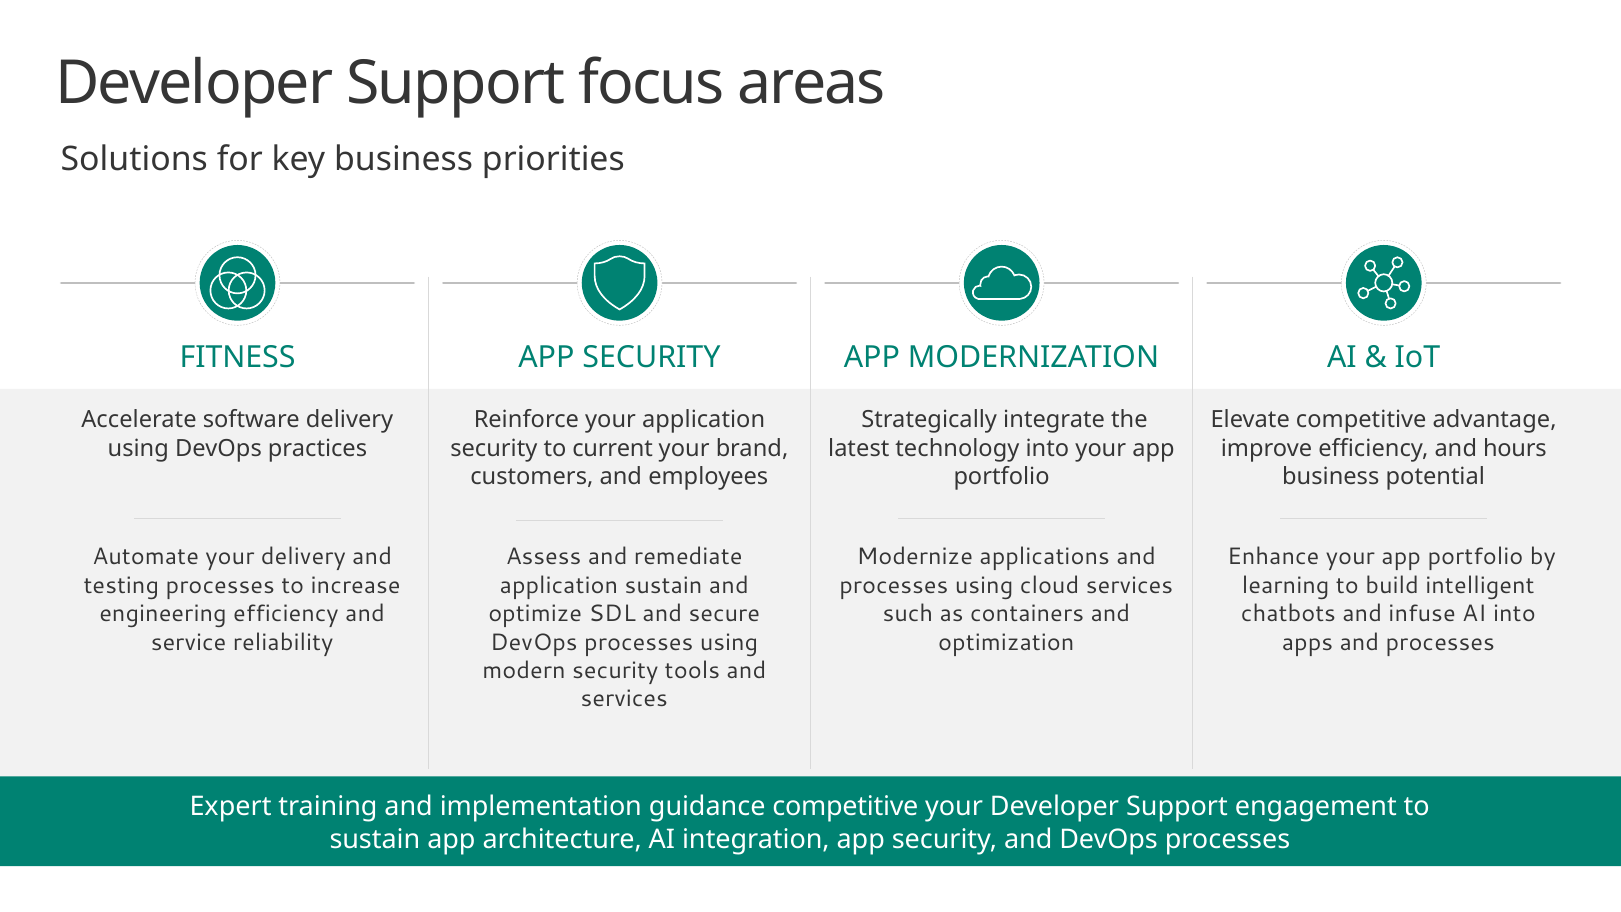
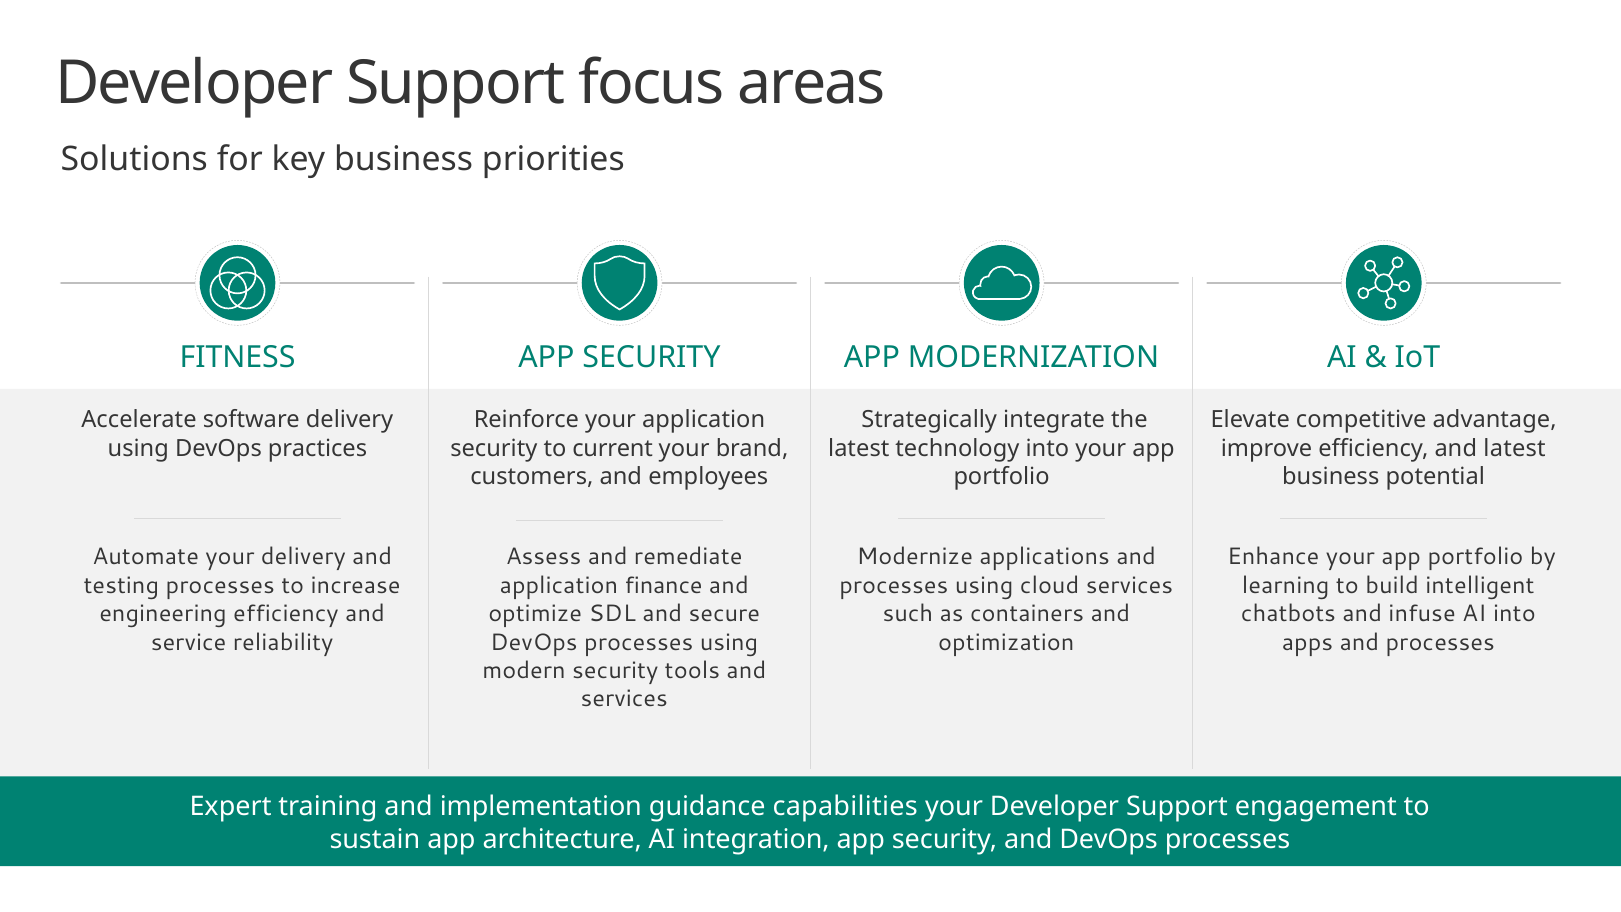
and hours: hours -> latest
application sustain: sustain -> finance
guidance competitive: competitive -> capabilities
